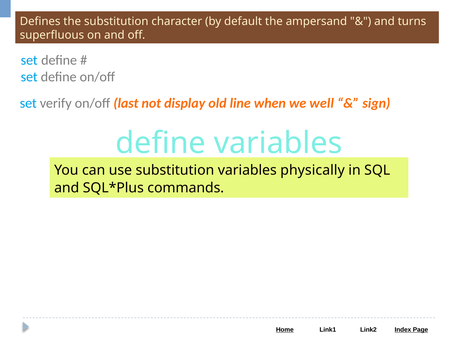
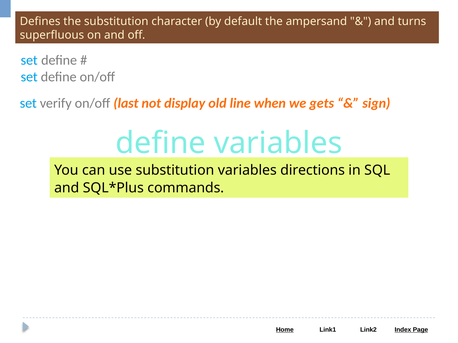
well: well -> gets
physically: physically -> directions
